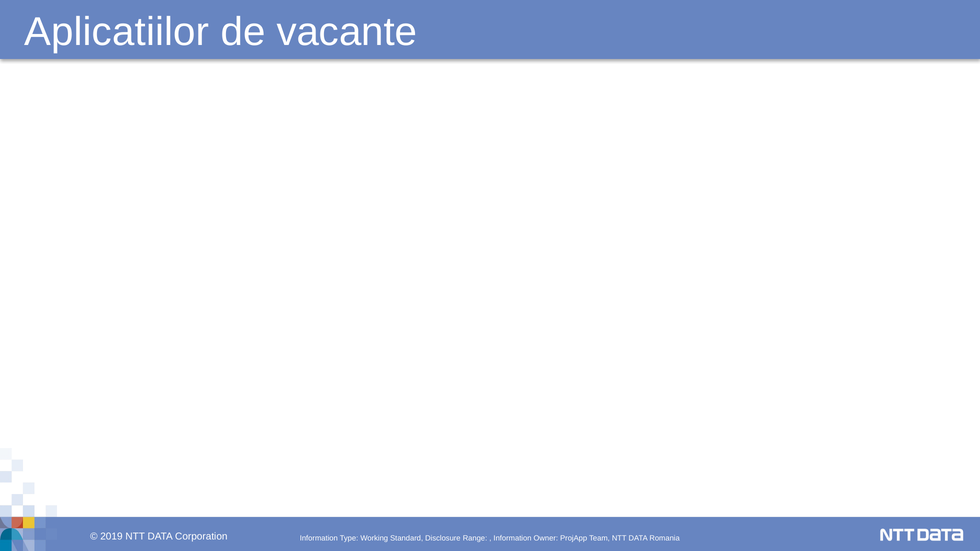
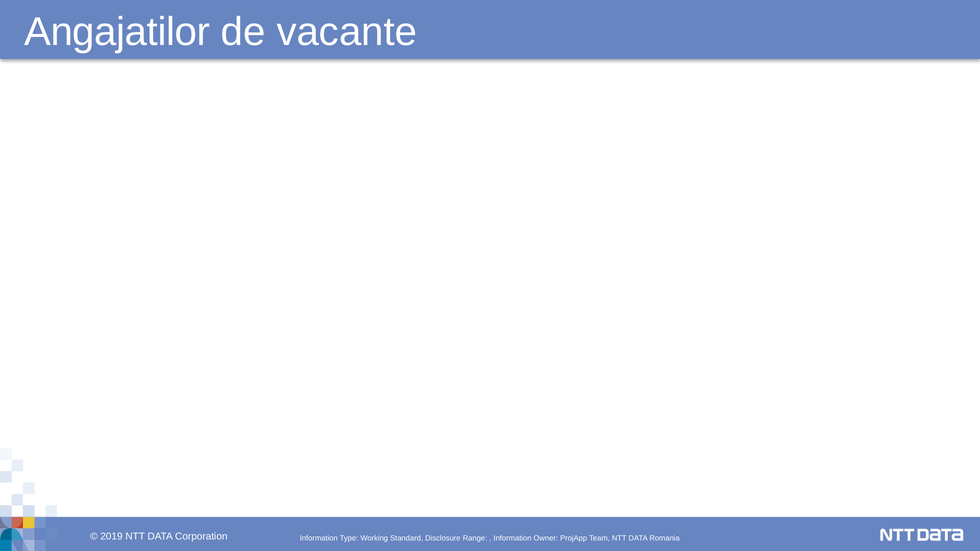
Aplicatiilor: Aplicatiilor -> Angajatilor
